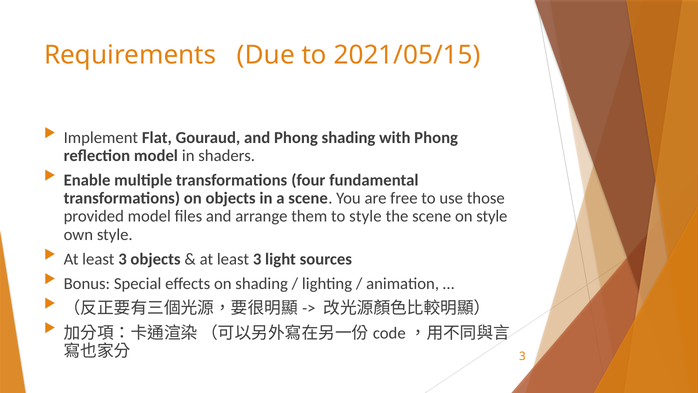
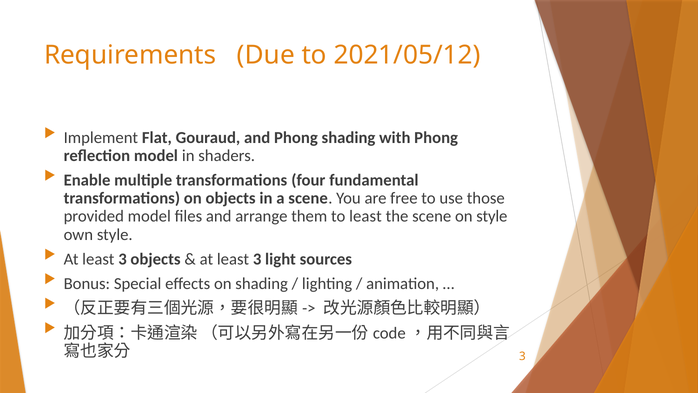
2021/05/15: 2021/05/15 -> 2021/05/12
to style: style -> least
